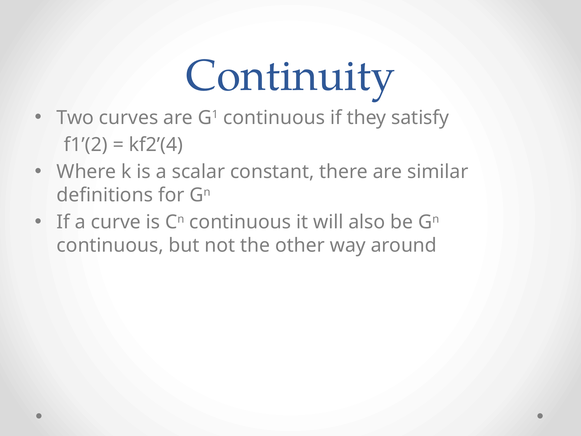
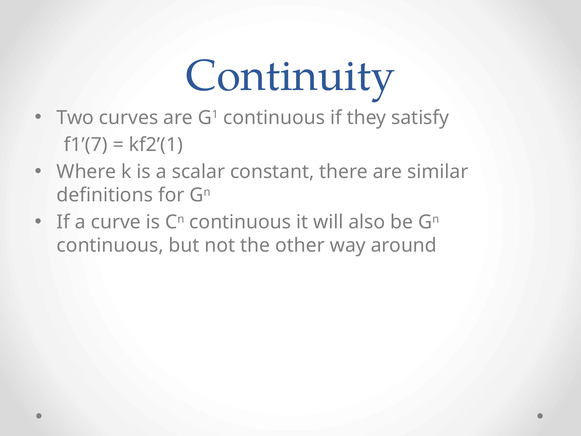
f1’(2: f1’(2 -> f1’(7
kf2’(4: kf2’(4 -> kf2’(1
